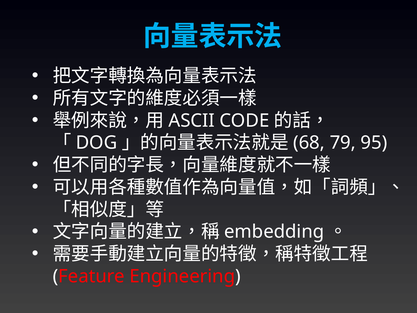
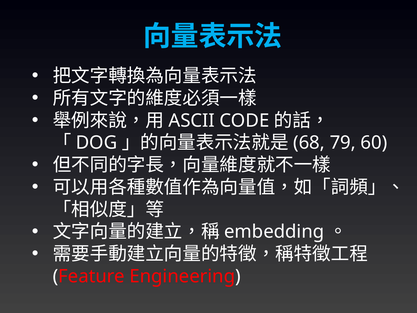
95: 95 -> 60
